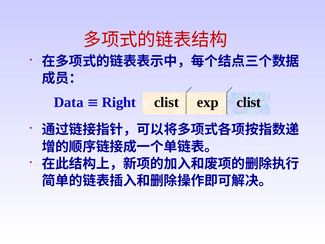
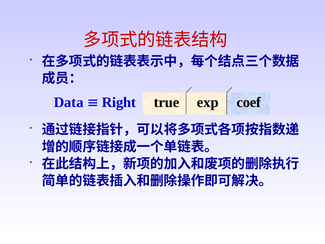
clist at (166, 102): clist -> true
exp clist: clist -> coef
